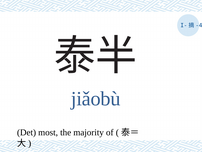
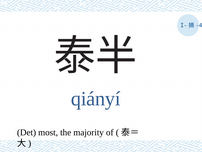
jiǎobù: jiǎobù -> qiányí
